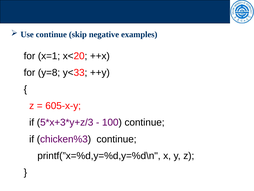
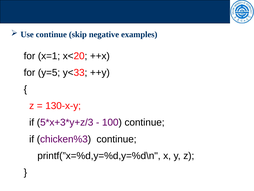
y=8: y=8 -> y=5
605-x-y: 605-x-y -> 130-x-y
